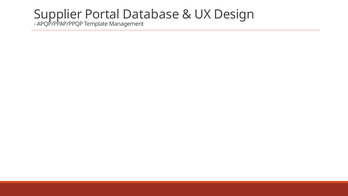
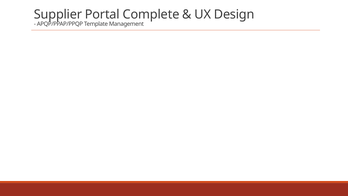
Database: Database -> Complete
